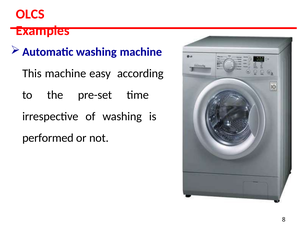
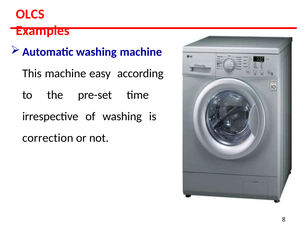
performed: performed -> correction
